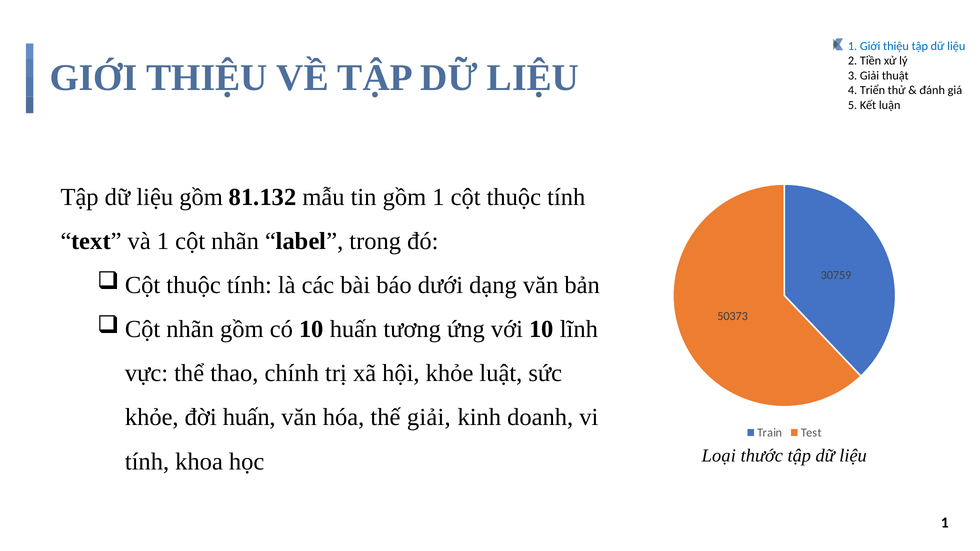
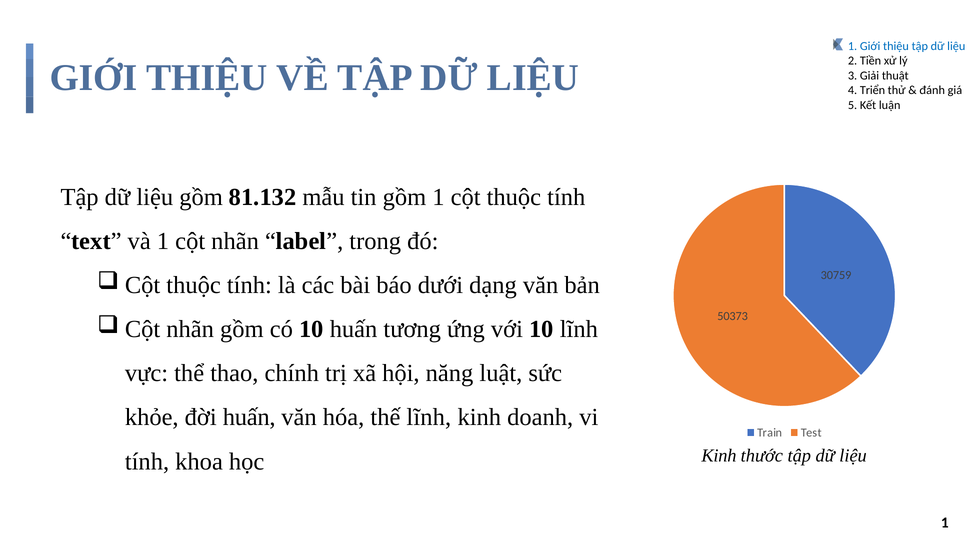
hội khỏe: khỏe -> năng
thế giải: giải -> lĩnh
học Loại: Loại -> Kinh
